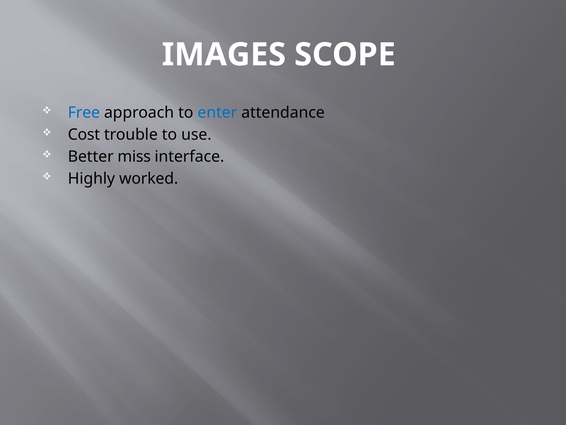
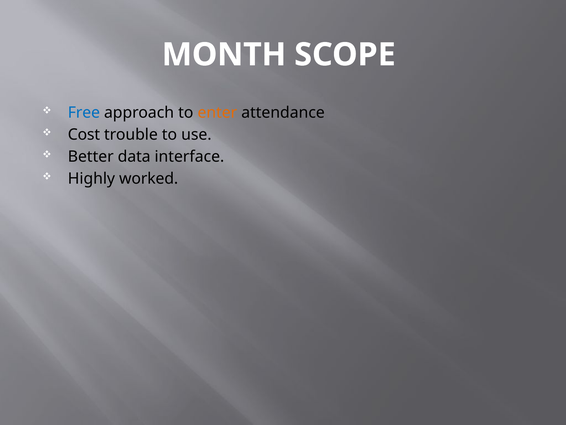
IMAGES: IMAGES -> MONTH
enter colour: blue -> orange
miss: miss -> data
